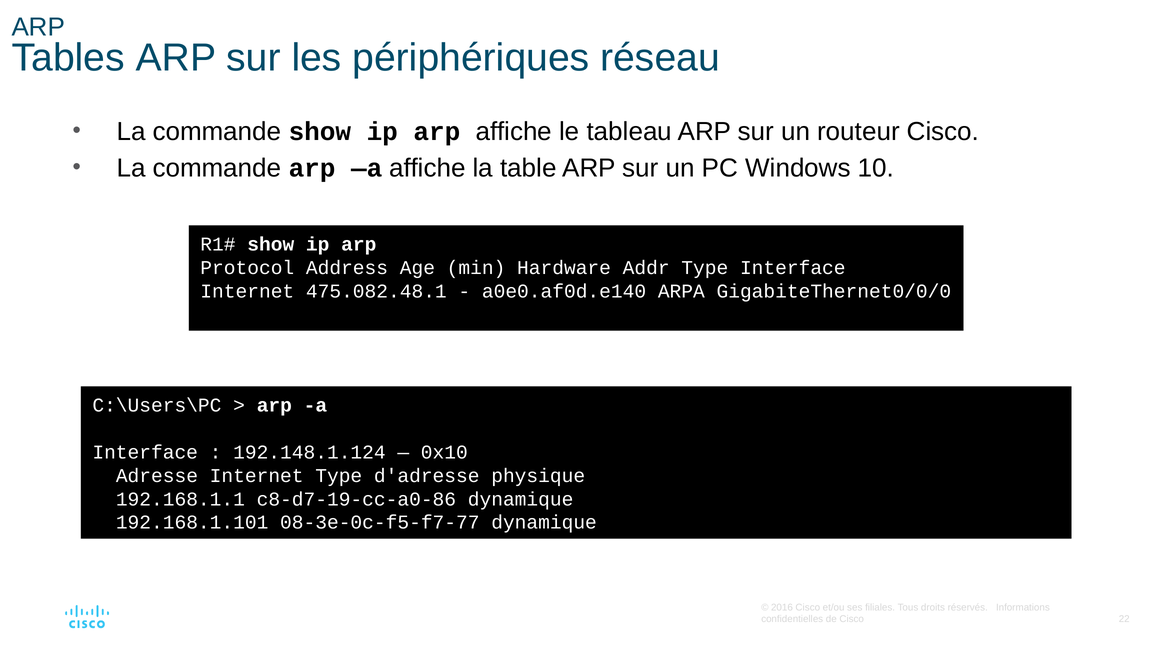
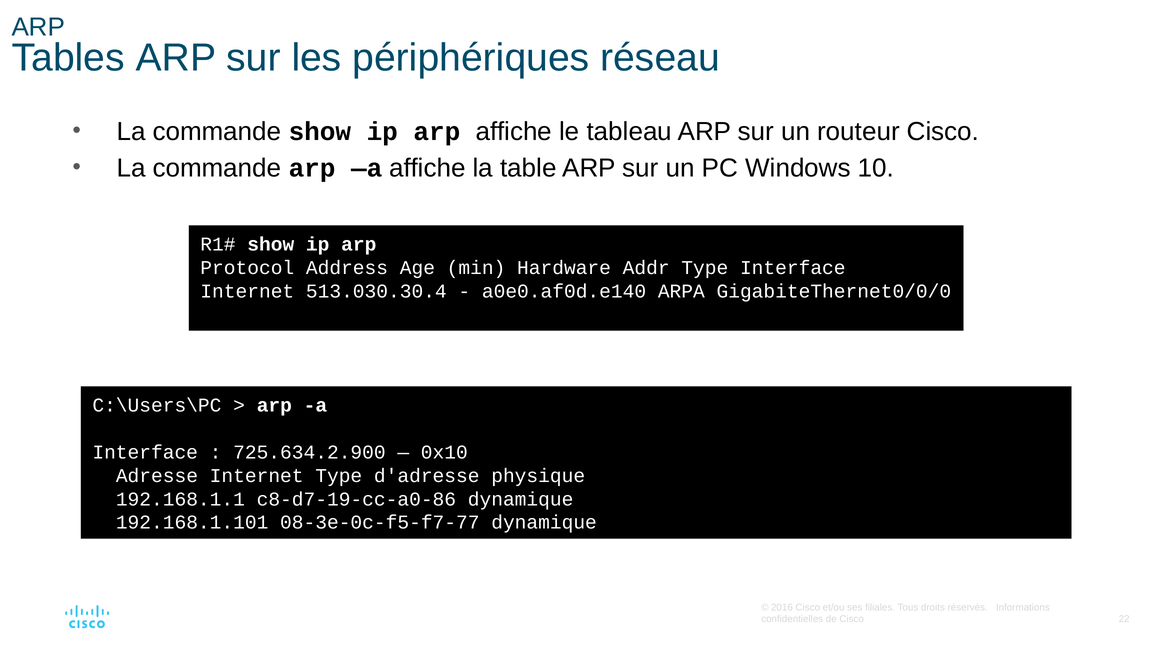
475.082.48.1: 475.082.48.1 -> 513.030.30.4
192.148.1.124: 192.148.1.124 -> 725.634.2.900
